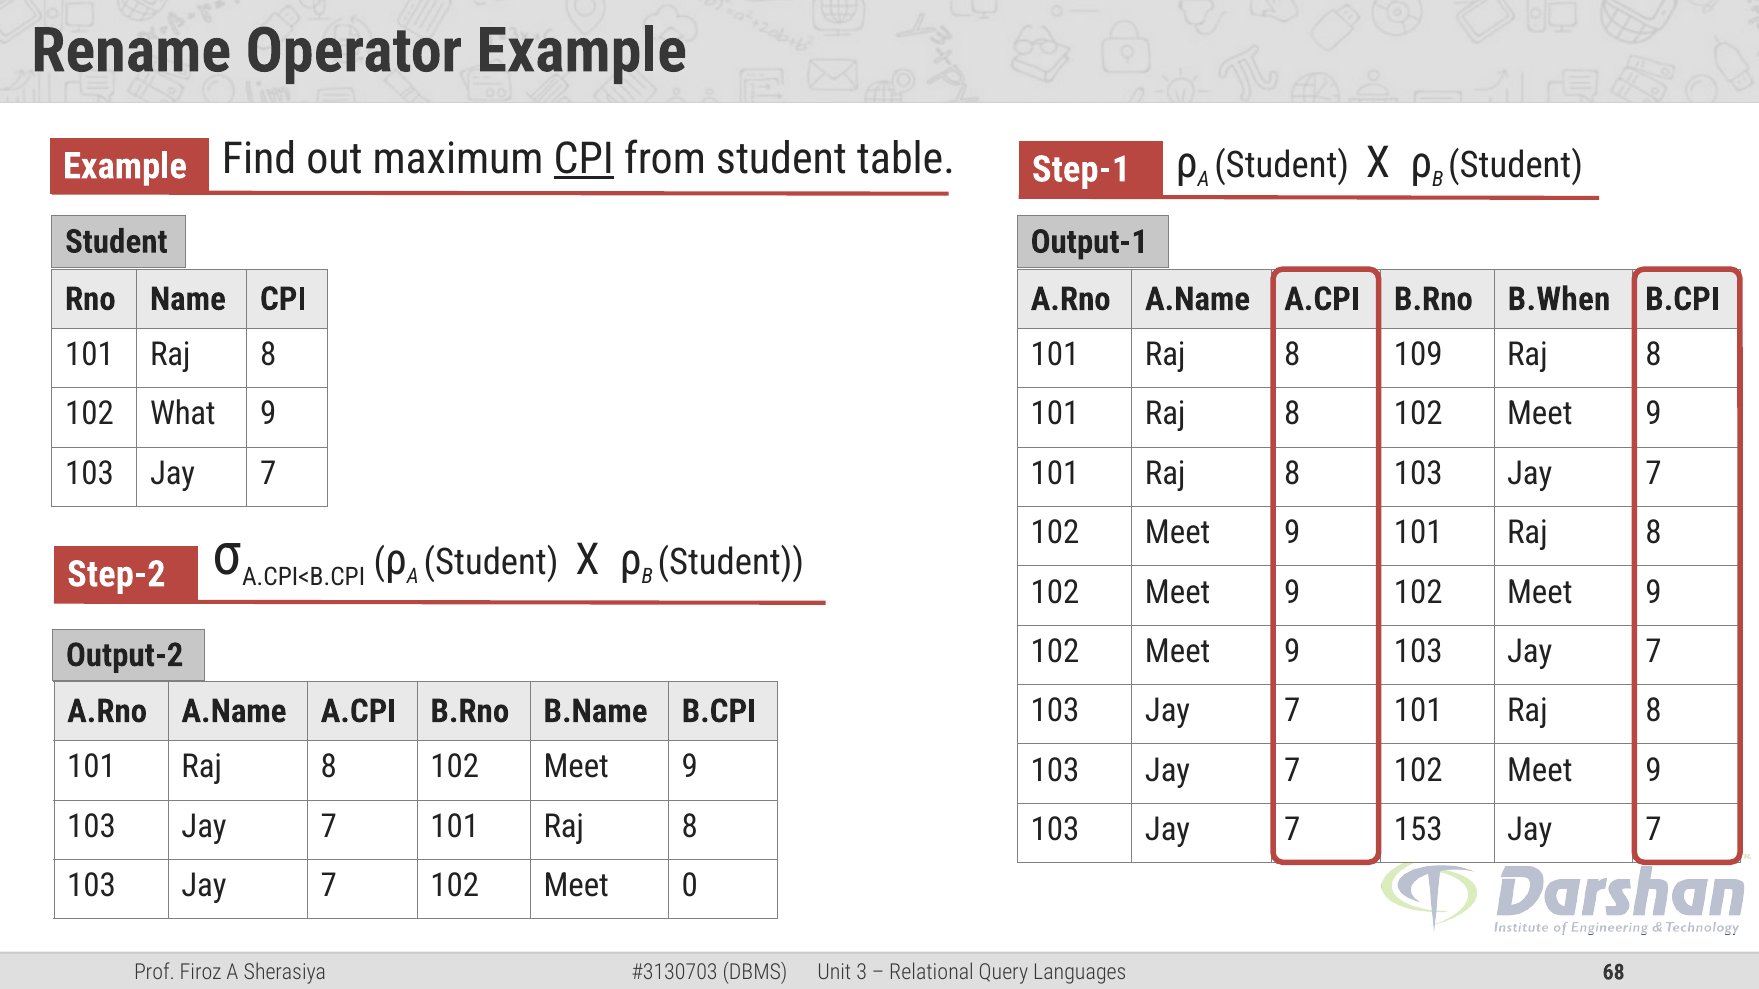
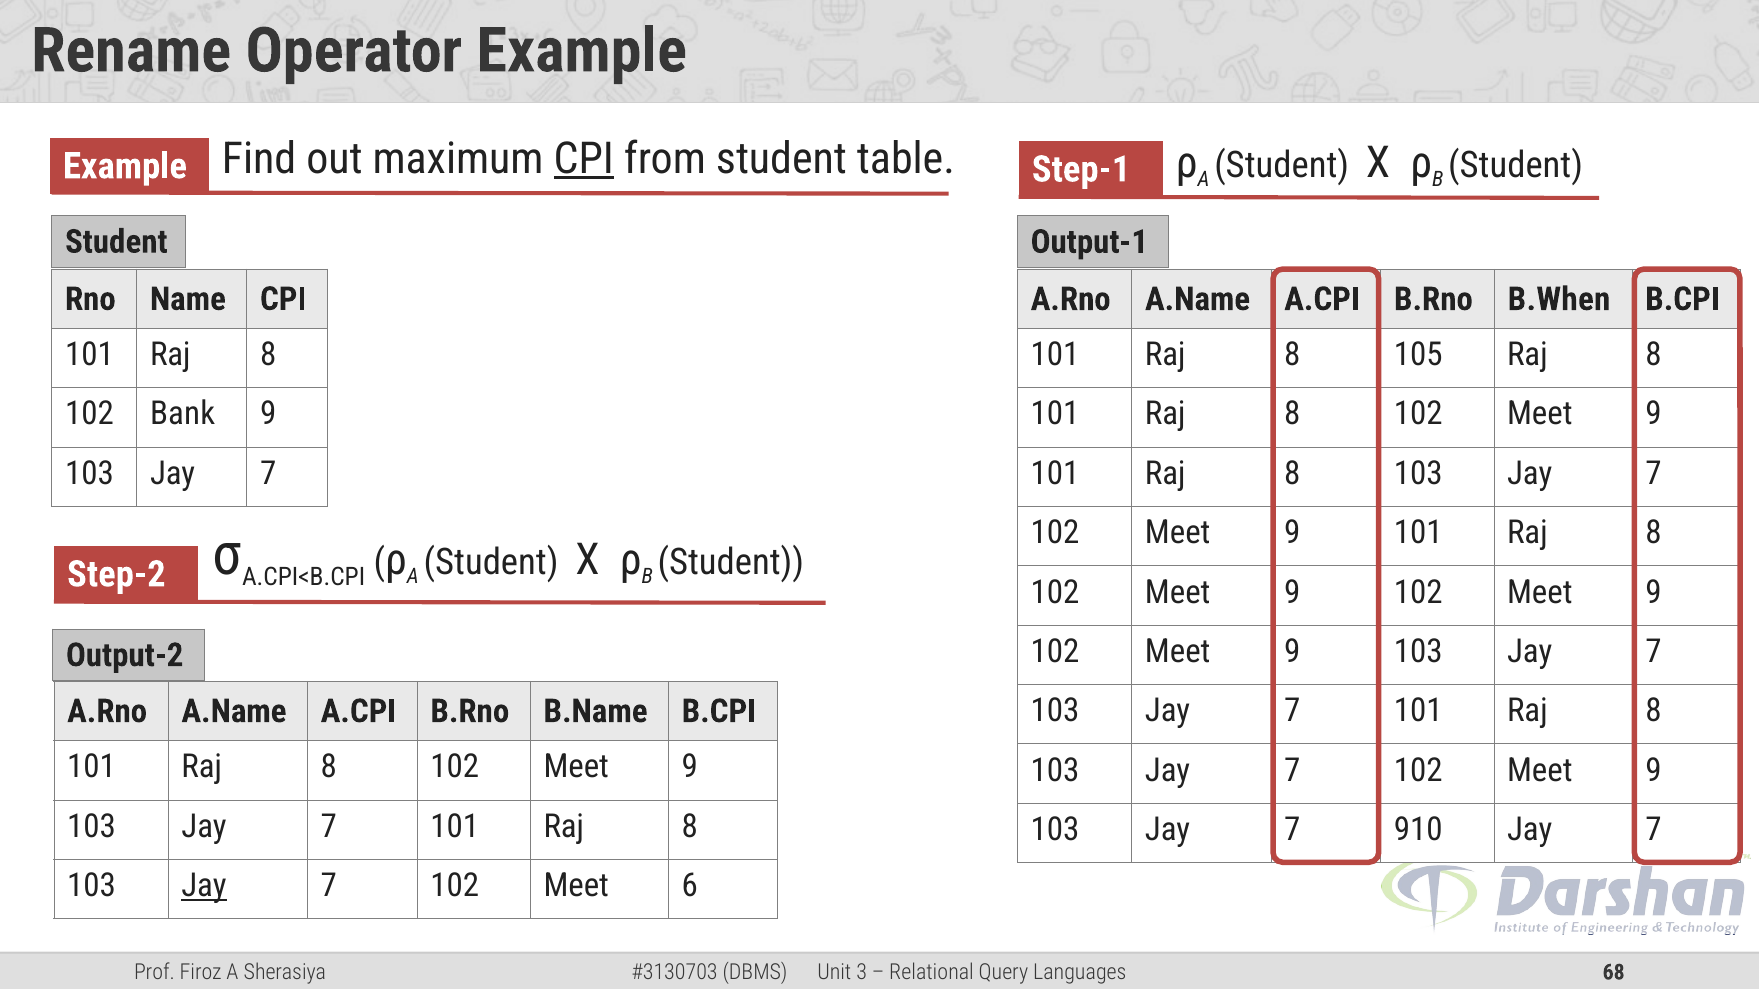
109: 109 -> 105
What: What -> Bank
153: 153 -> 910
Jay at (204, 886) underline: none -> present
0: 0 -> 6
